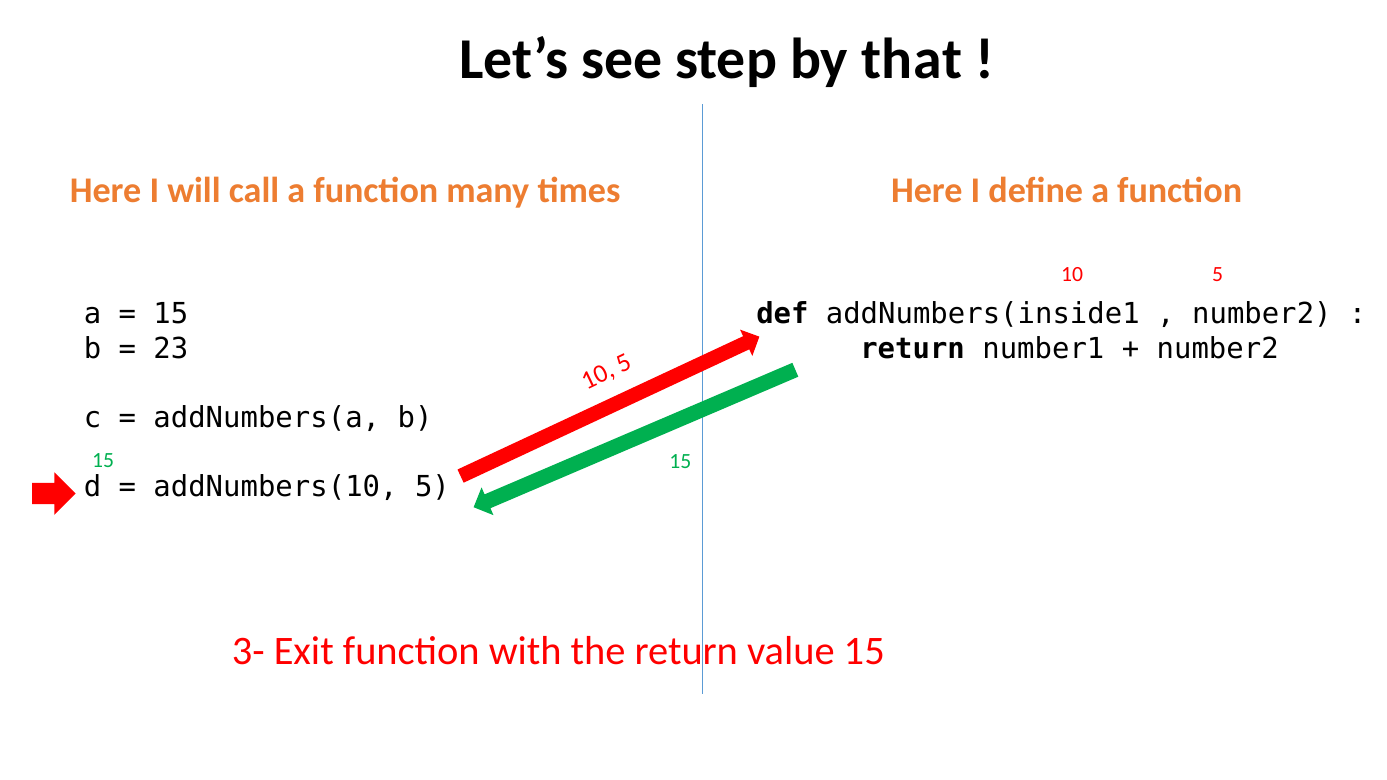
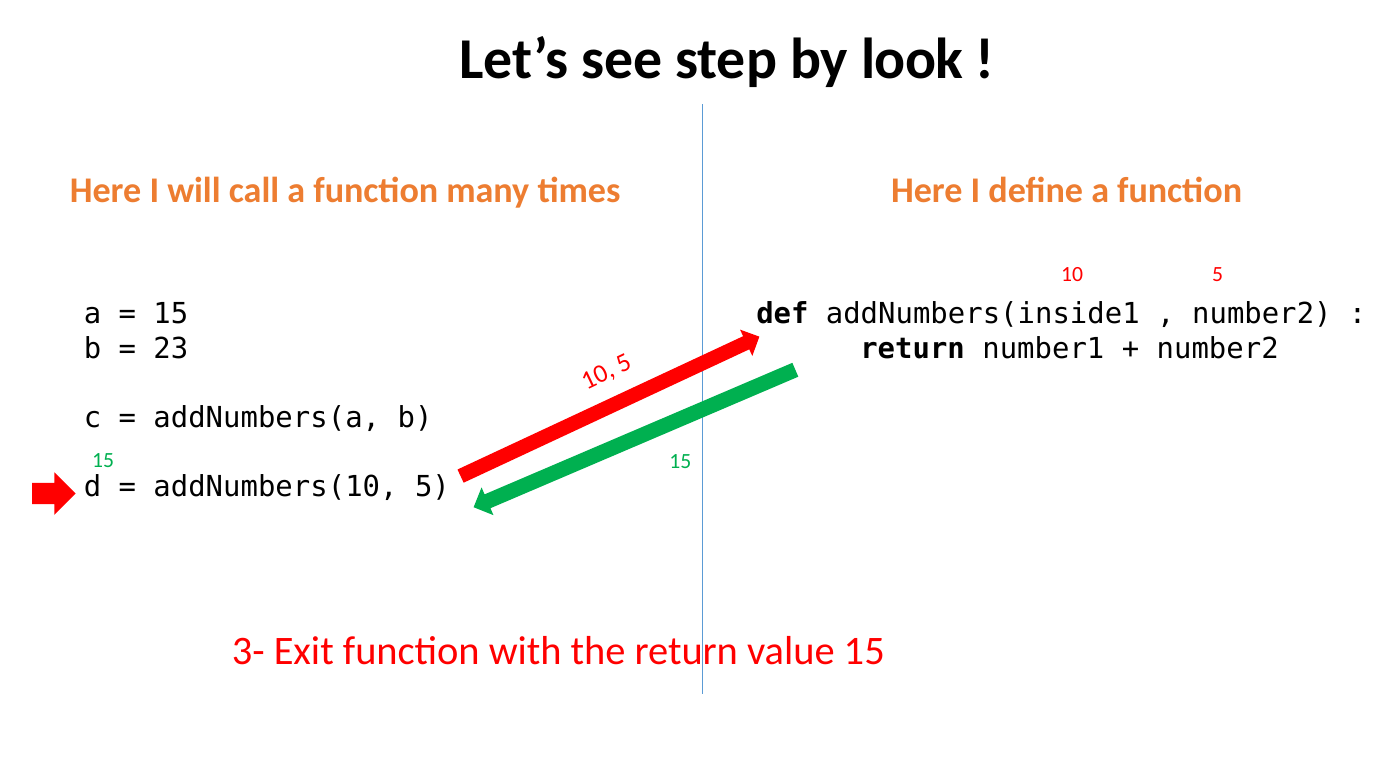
that: that -> look
